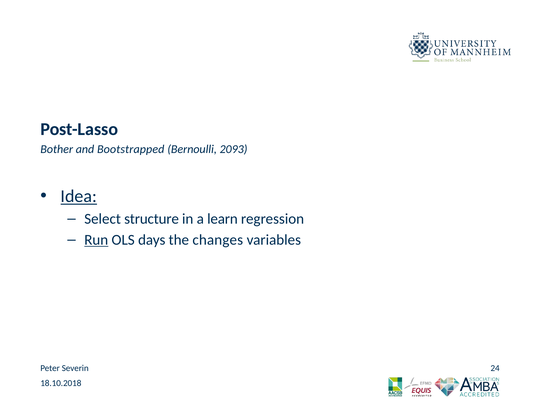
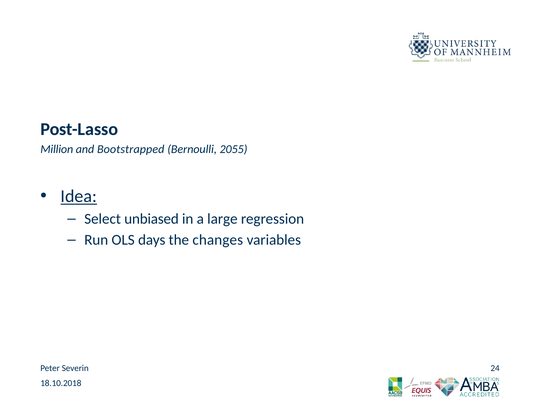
Bother: Bother -> Million
2093: 2093 -> 2055
structure: structure -> unbiased
learn: learn -> large
Run underline: present -> none
